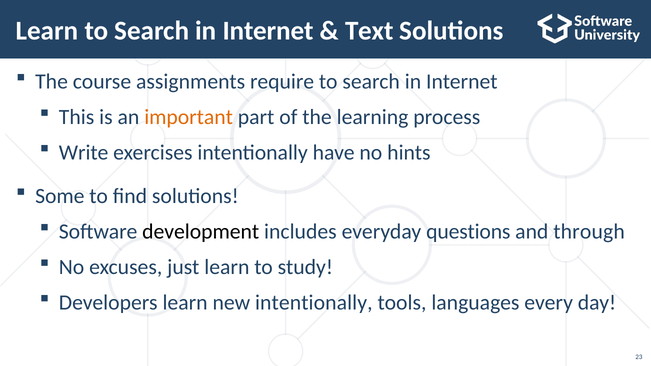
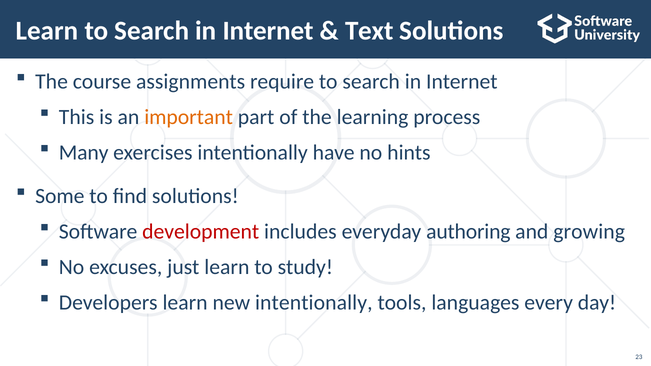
Write: Write -> Many
development colour: black -> red
questions: questions -> authoring
through: through -> growing
